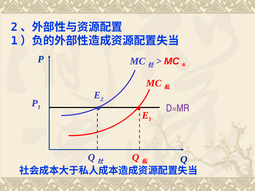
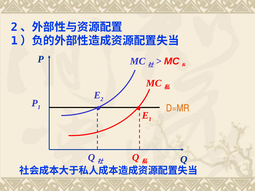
D=MR colour: purple -> orange
